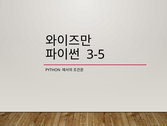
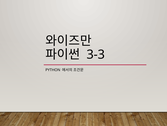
3-5: 3-5 -> 3-3
